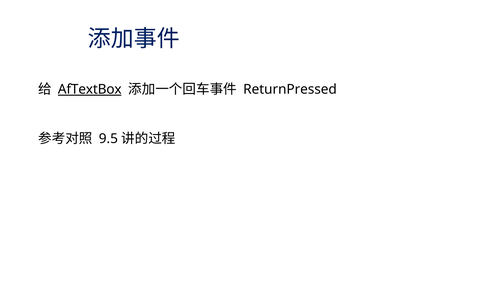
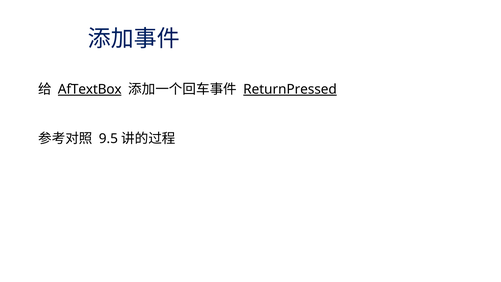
ReturnPressed underline: none -> present
